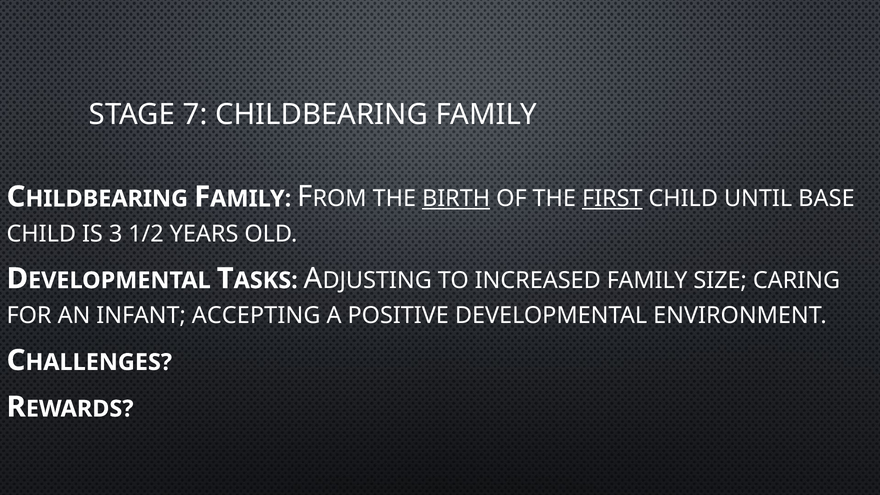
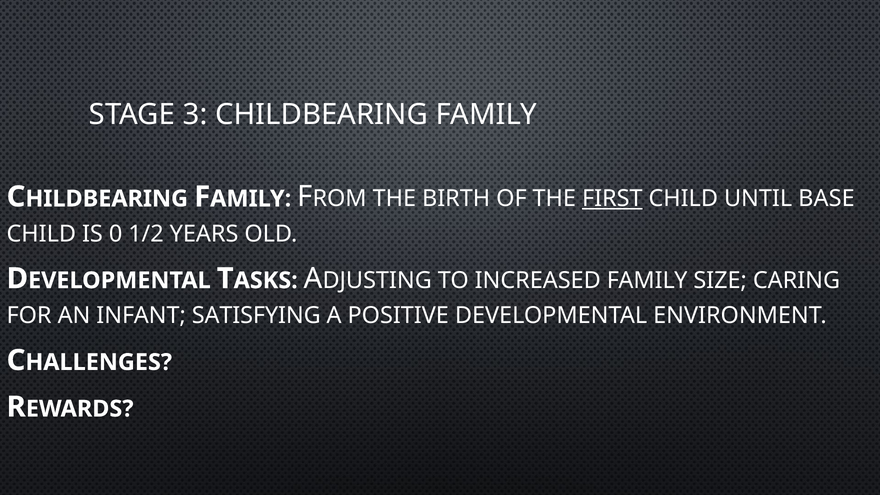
7: 7 -> 3
BIRTH underline: present -> none
3: 3 -> 0
ACCEPTING: ACCEPTING -> SATISFYING
